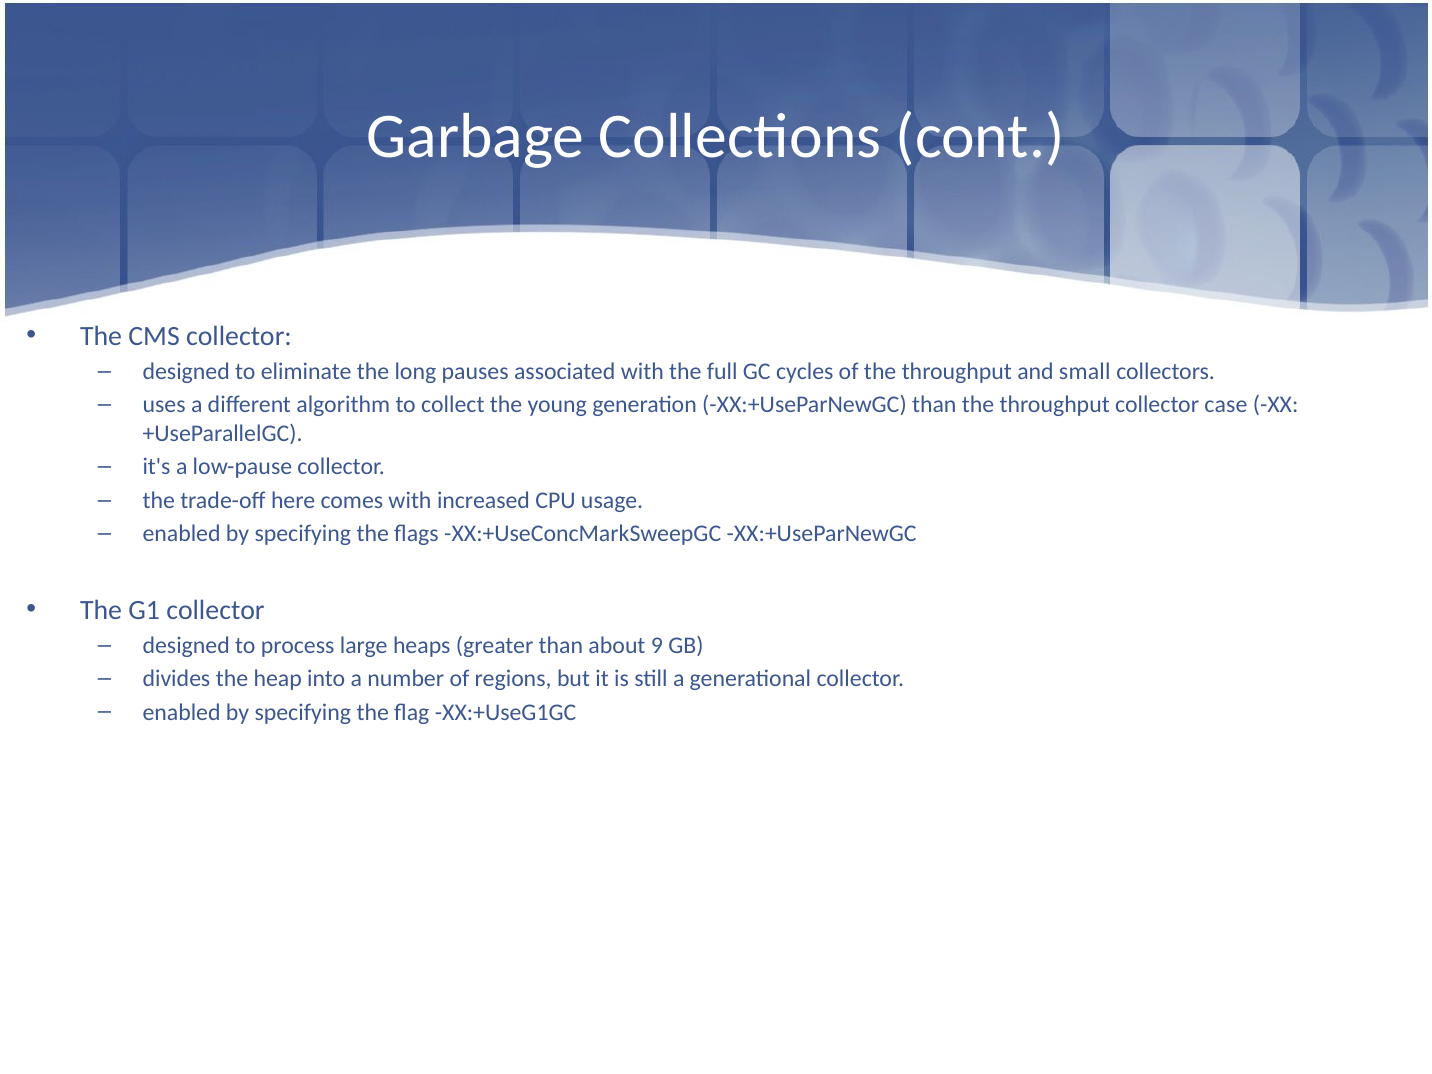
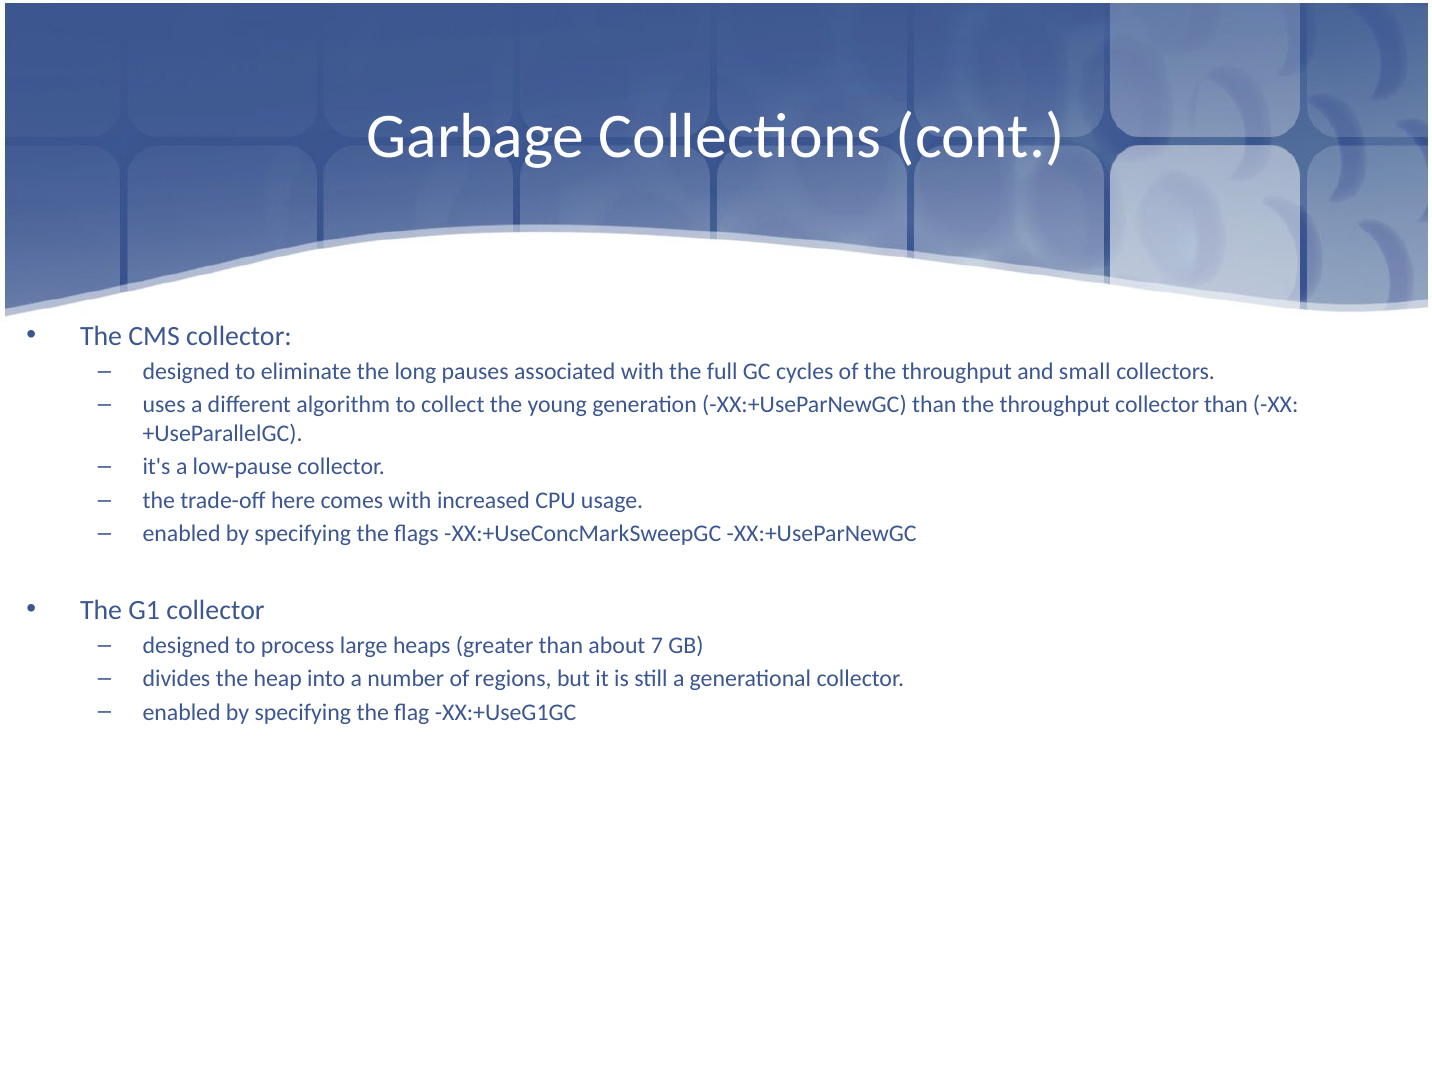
collector case: case -> than
9: 9 -> 7
